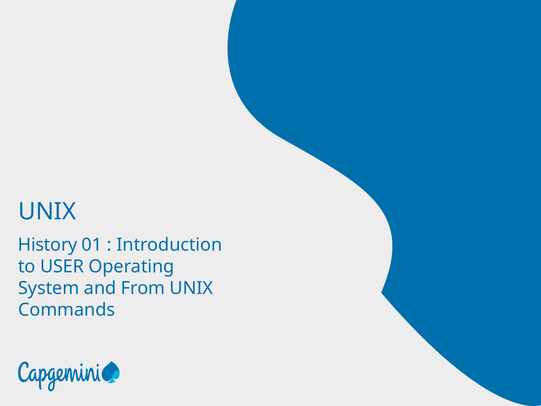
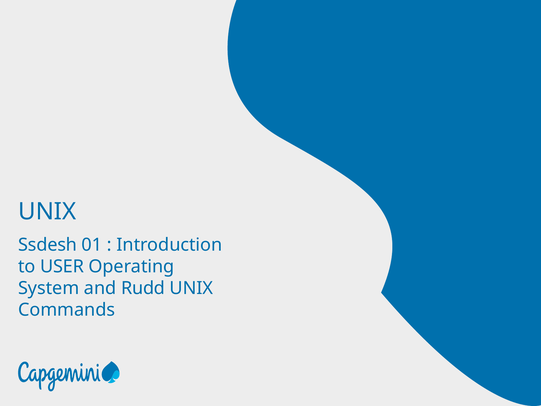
History: History -> Ssdesh
From: From -> Rudd
